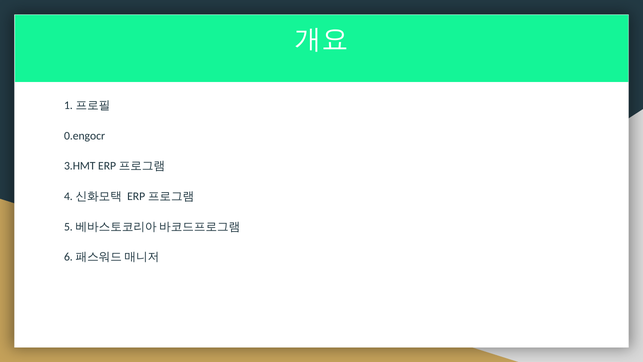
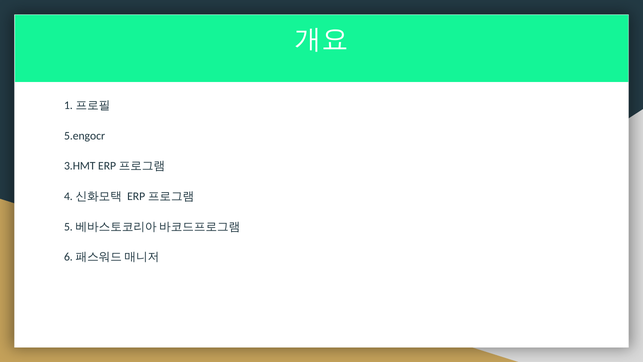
0.engocr: 0.engocr -> 5.engocr
